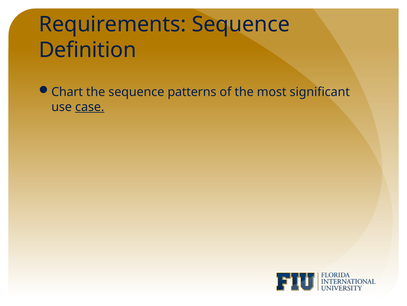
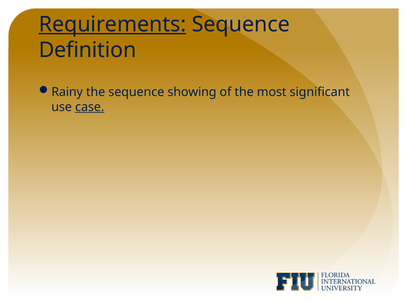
Requirements underline: none -> present
Chart: Chart -> Rainy
patterns: patterns -> showing
